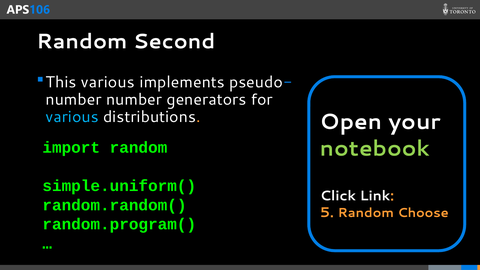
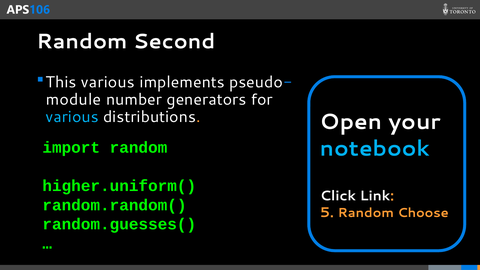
number at (74, 100): number -> module
notebook colour: light green -> light blue
simple.uniform(: simple.uniform( -> higher.uniform(
random.program(: random.program( -> random.guesses(
